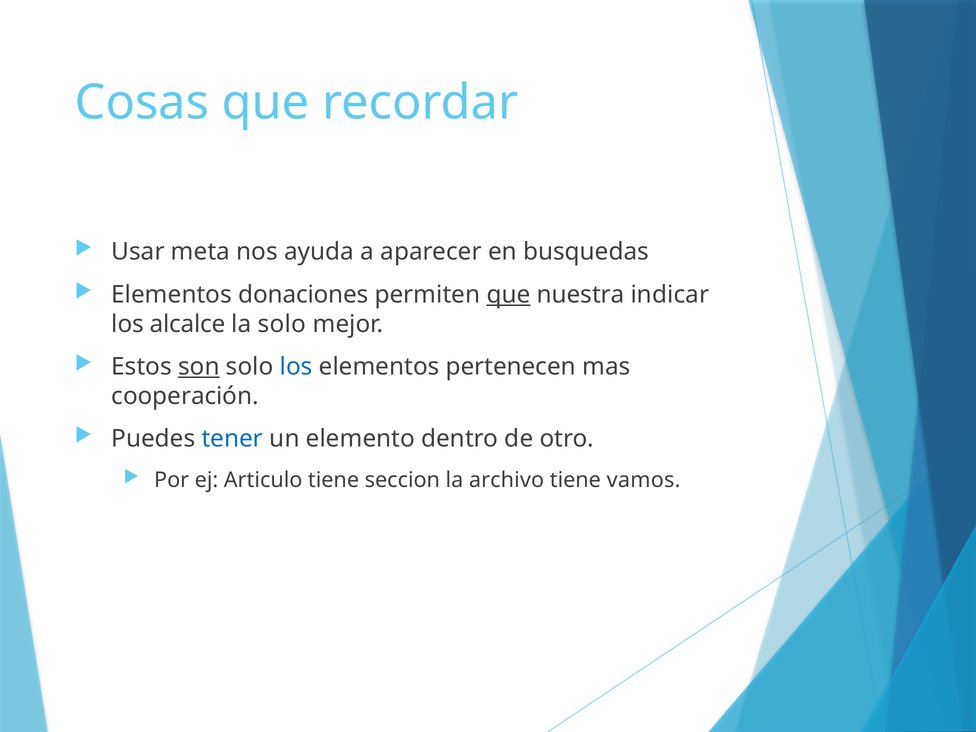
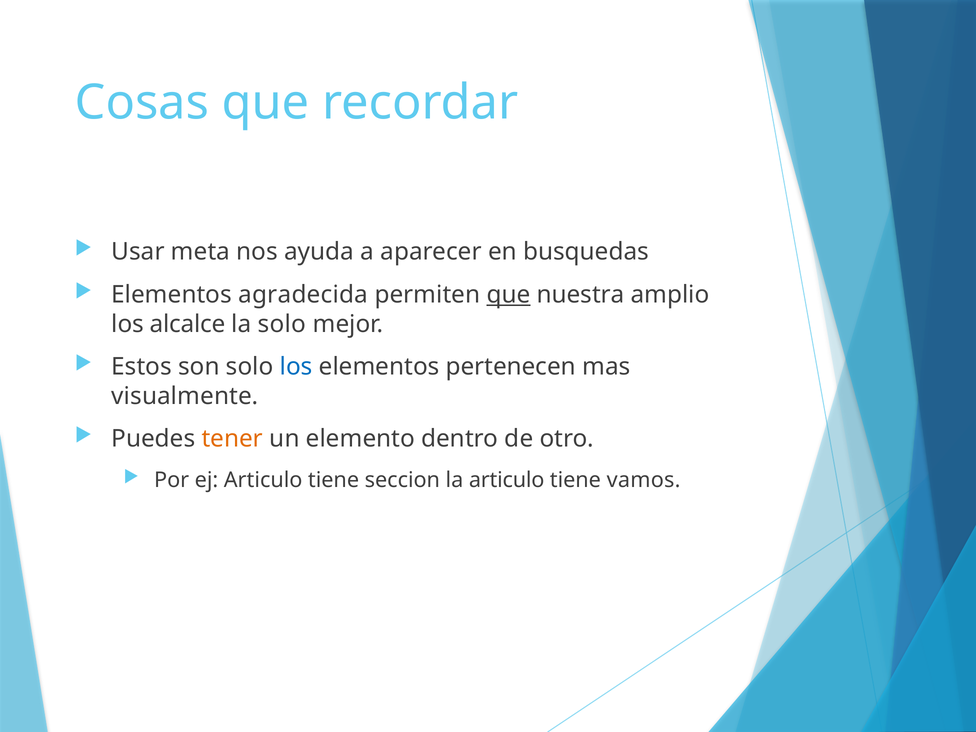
donaciones: donaciones -> agradecida
indicar: indicar -> amplio
son underline: present -> none
cooperación: cooperación -> visualmente
tener colour: blue -> orange
la archivo: archivo -> articulo
